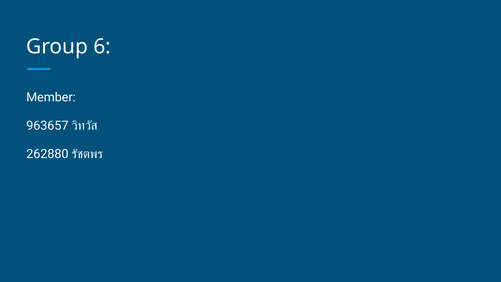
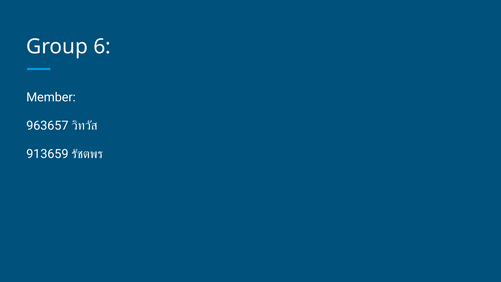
262880: 262880 -> 913659
